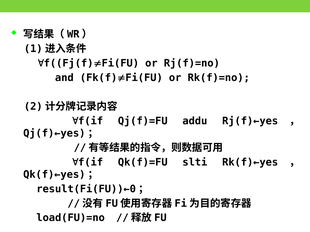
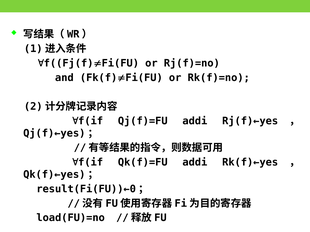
Qj(f)=FU addu: addu -> addi
Qk(f)=FU slti: slti -> addi
